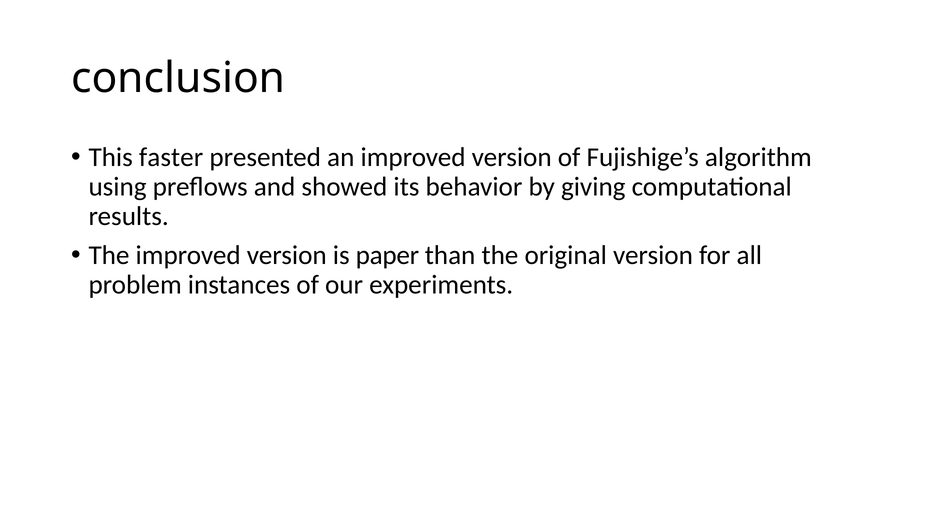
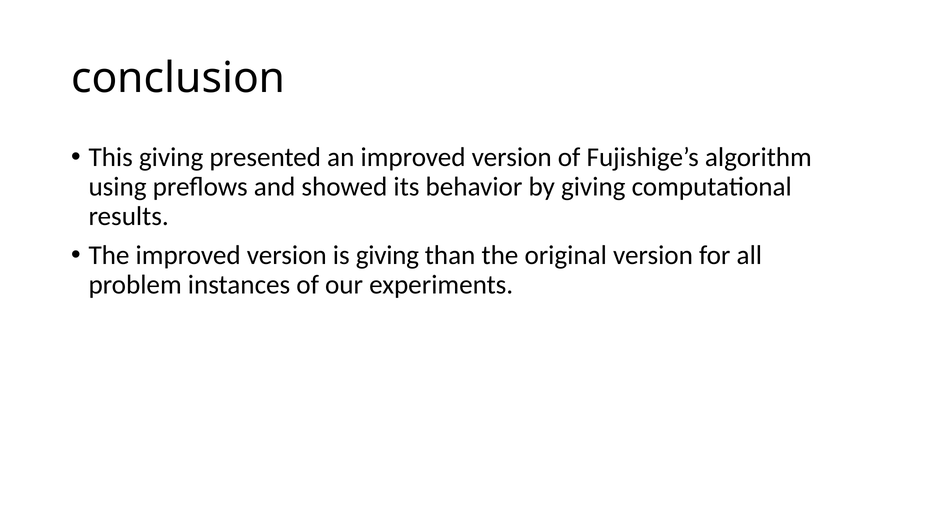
This faster: faster -> giving
is paper: paper -> giving
